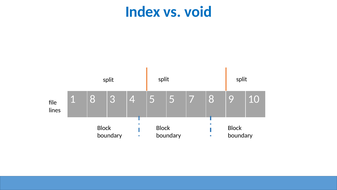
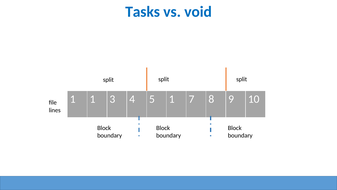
Index: Index -> Tasks
1 8: 8 -> 1
5 5: 5 -> 1
